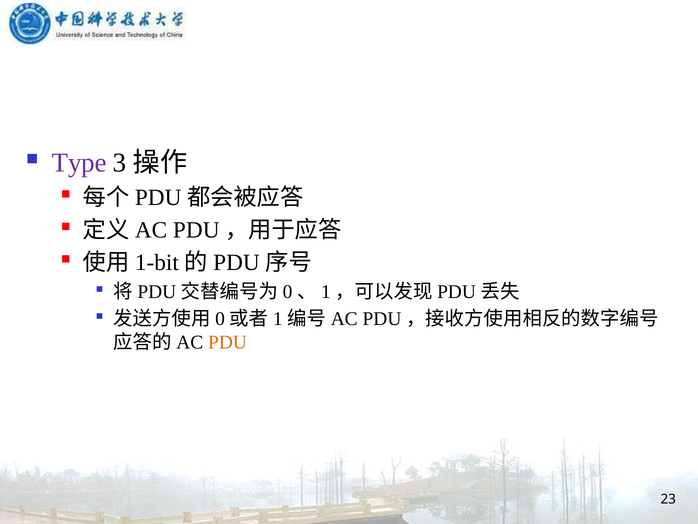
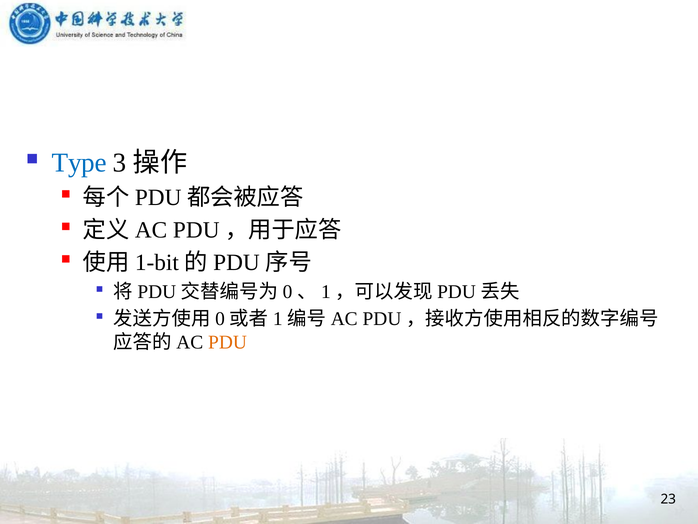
Type colour: purple -> blue
